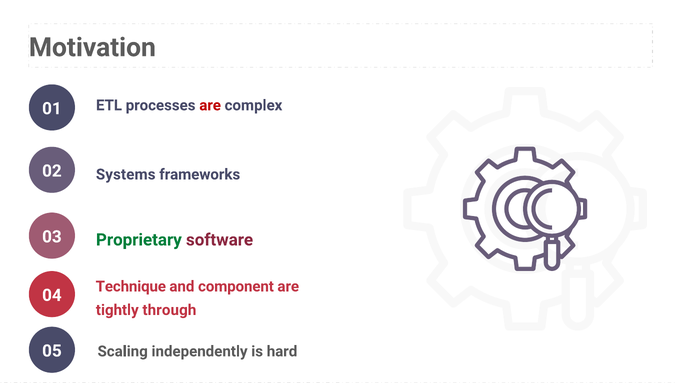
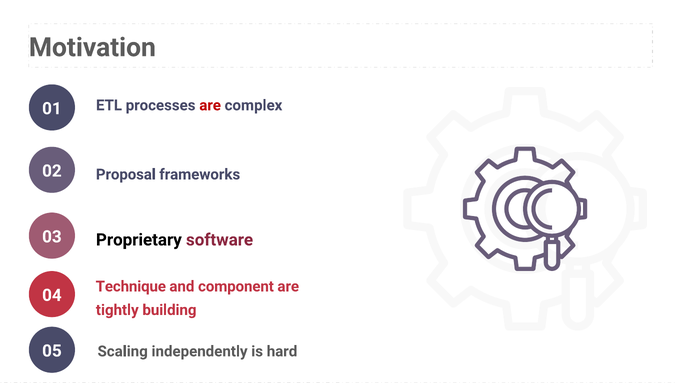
Systems: Systems -> Proposal
Proprietary colour: green -> black
through: through -> building
